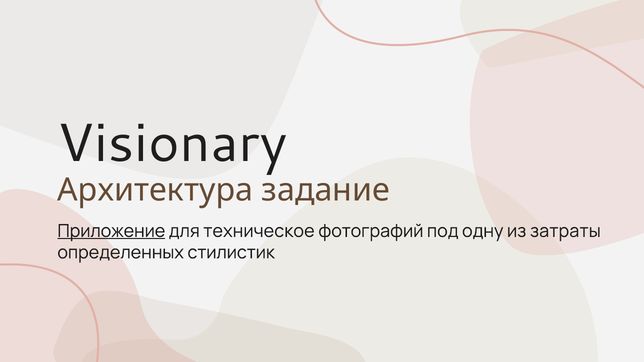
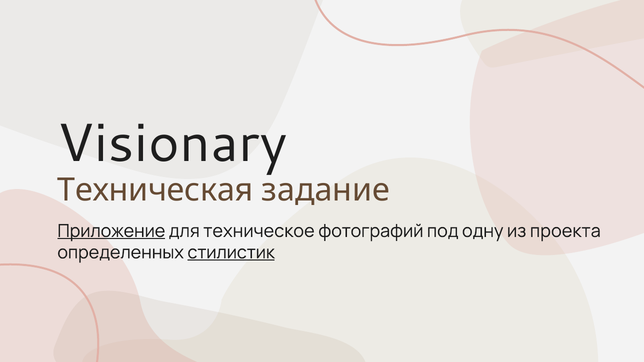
Архитектура: Архитектура -> Техническая
затраты: затраты -> проекта
стилистик underline: none -> present
